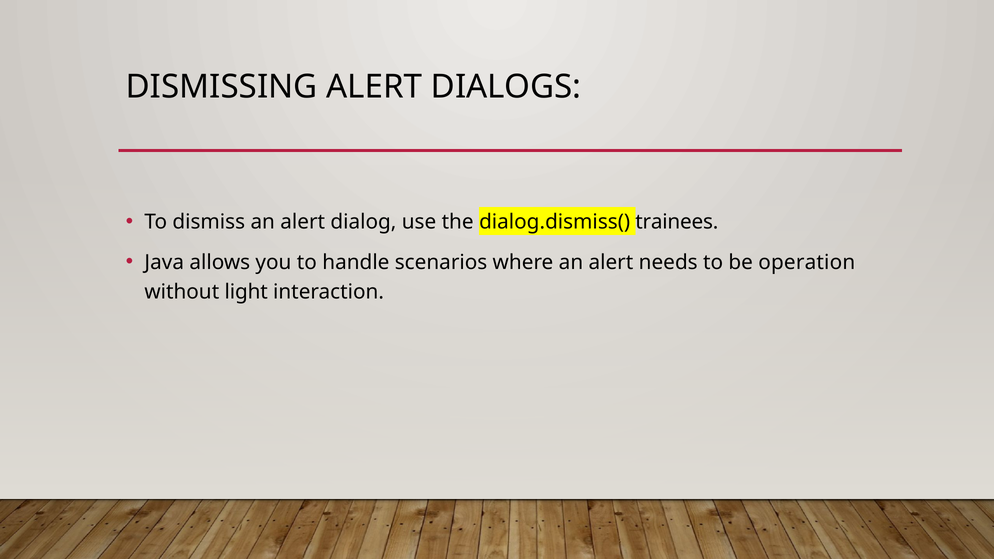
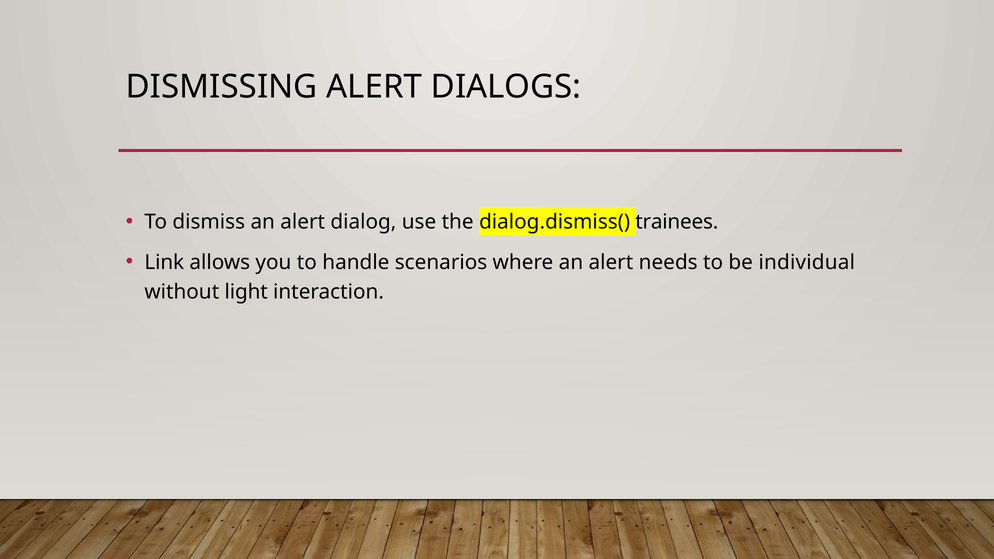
Java: Java -> Link
operation: operation -> individual
